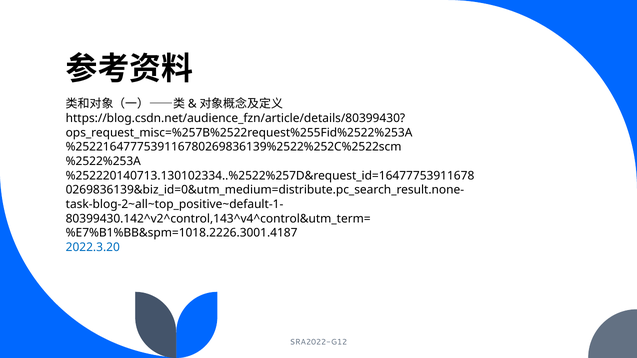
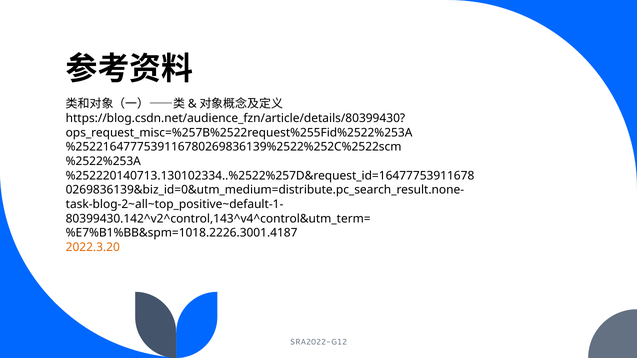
2022.3.20 colour: blue -> orange
